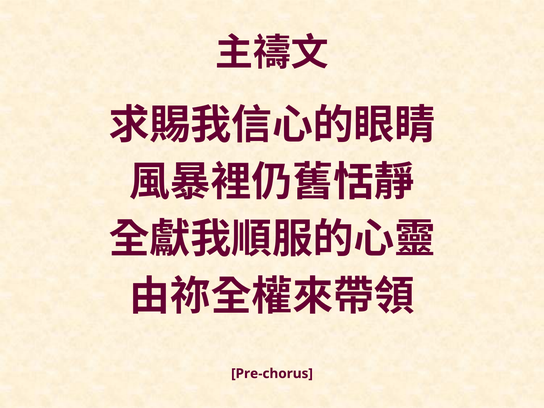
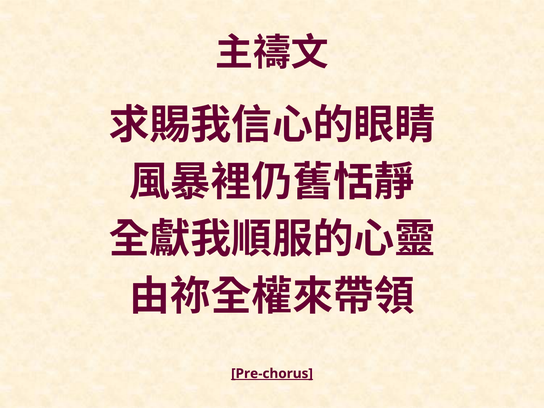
Pre-chorus underline: none -> present
